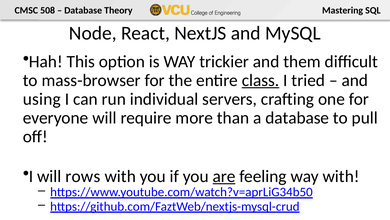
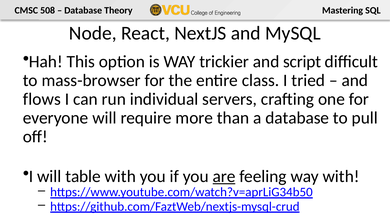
them: them -> script
class underline: present -> none
using: using -> flows
rows: rows -> table
